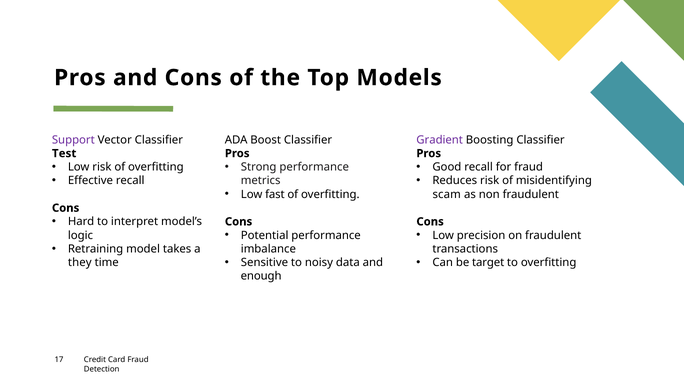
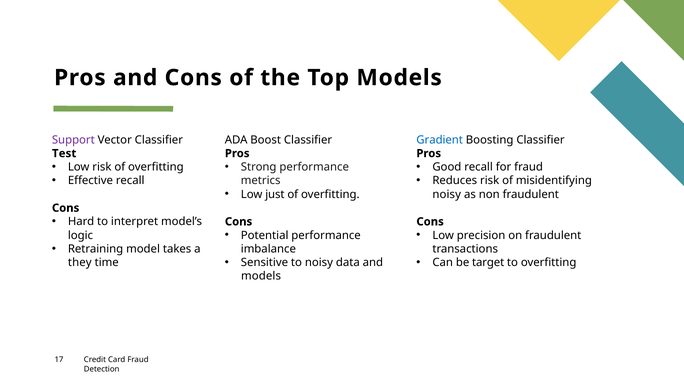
Gradient colour: purple -> blue
fast: fast -> just
scam at (447, 195): scam -> noisy
enough at (261, 277): enough -> models
